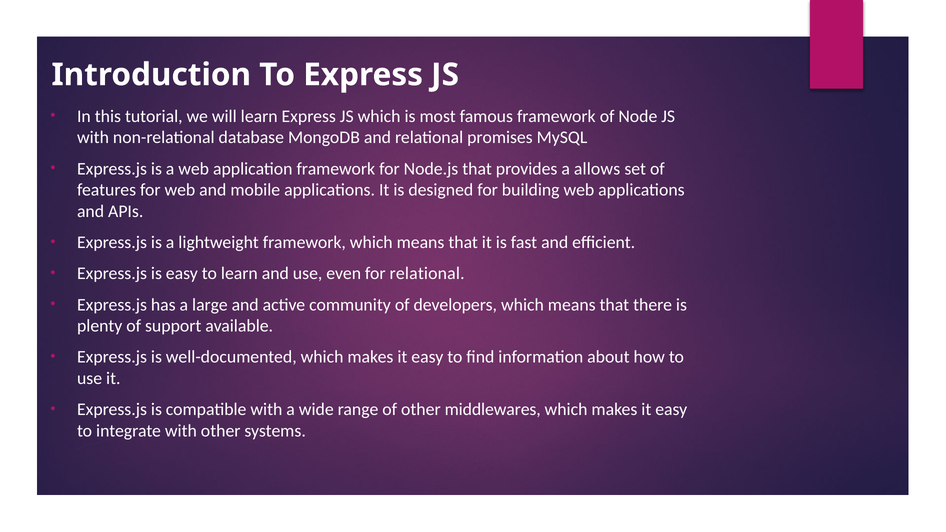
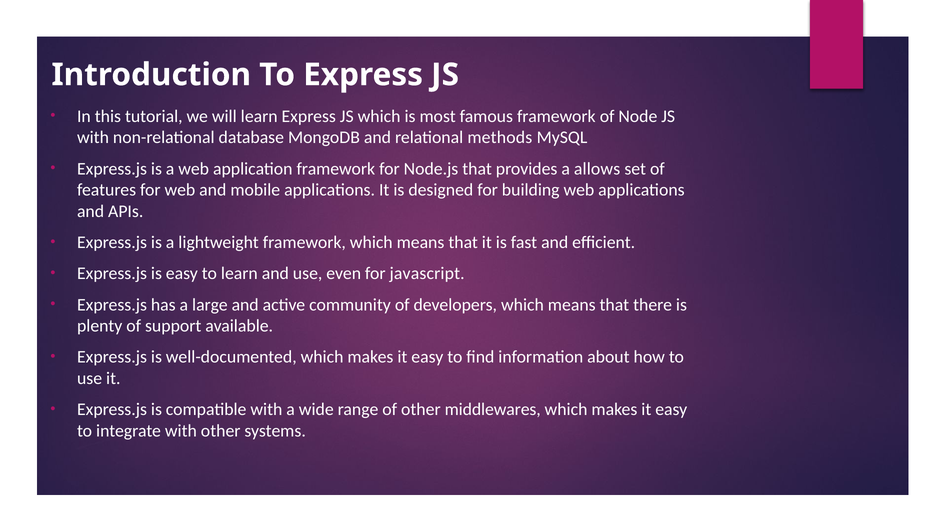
promises: promises -> methods
for relational: relational -> javascript
